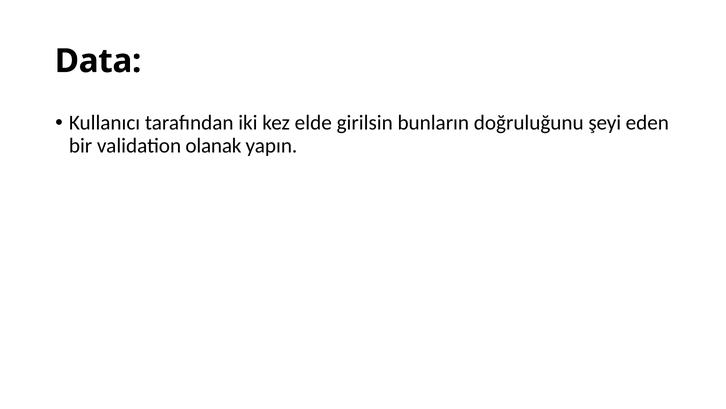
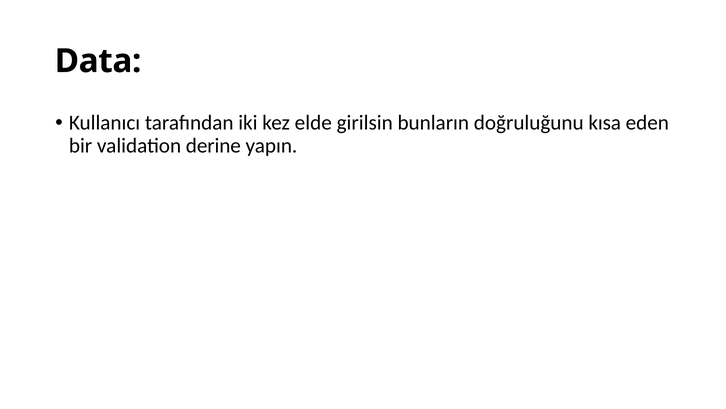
şeyi: şeyi -> kısa
olanak: olanak -> derine
